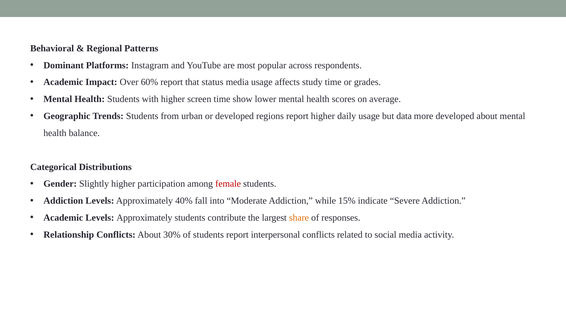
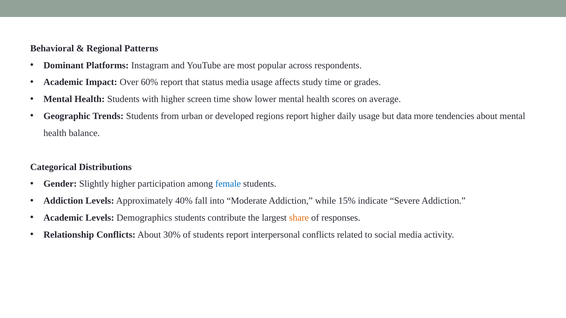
more developed: developed -> tendencies
female colour: red -> blue
Academic Levels Approximately: Approximately -> Demographics
